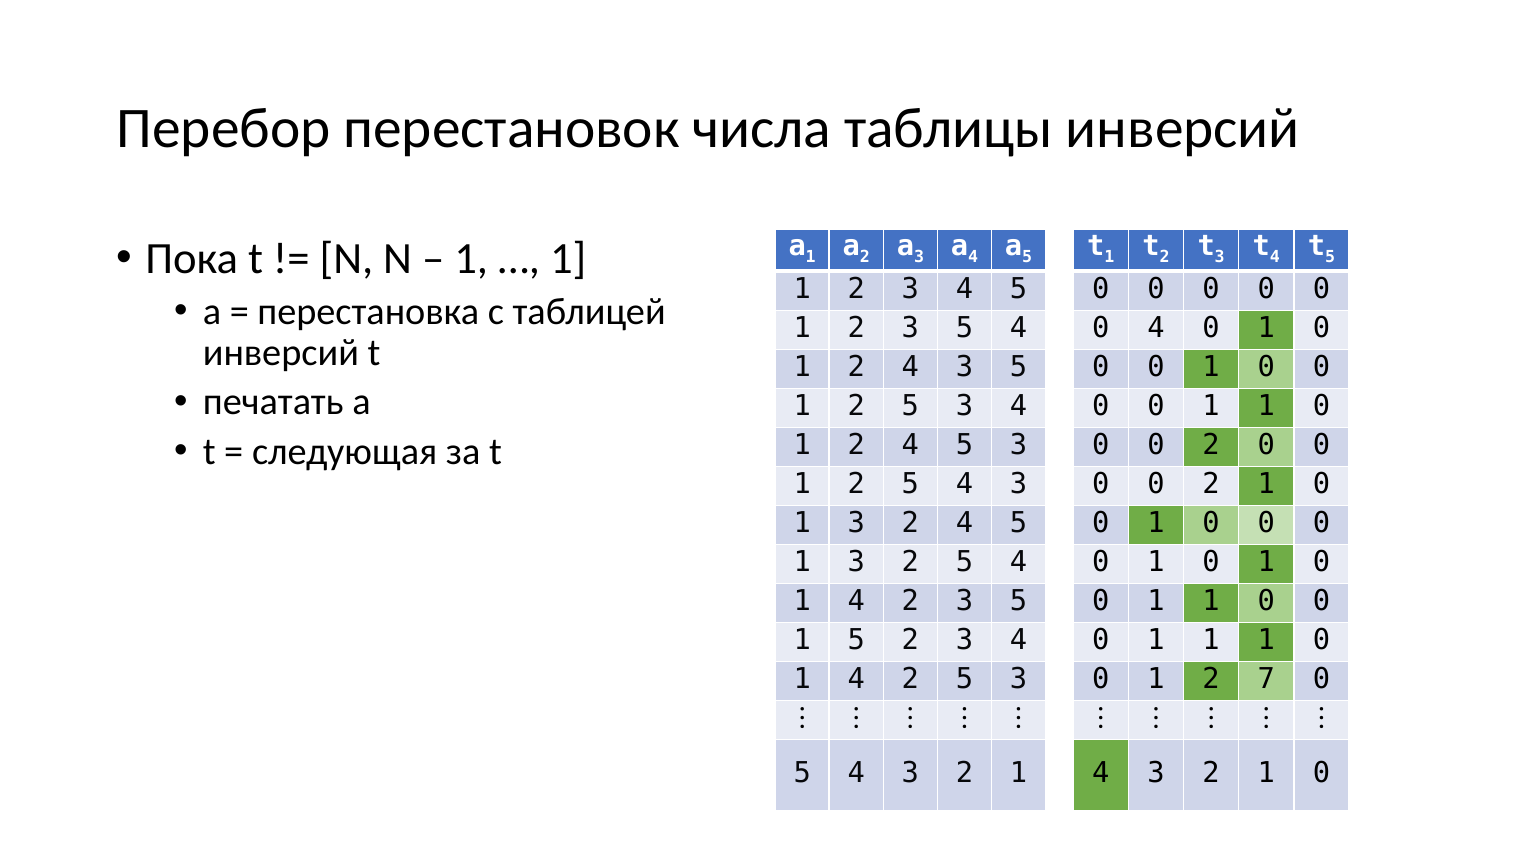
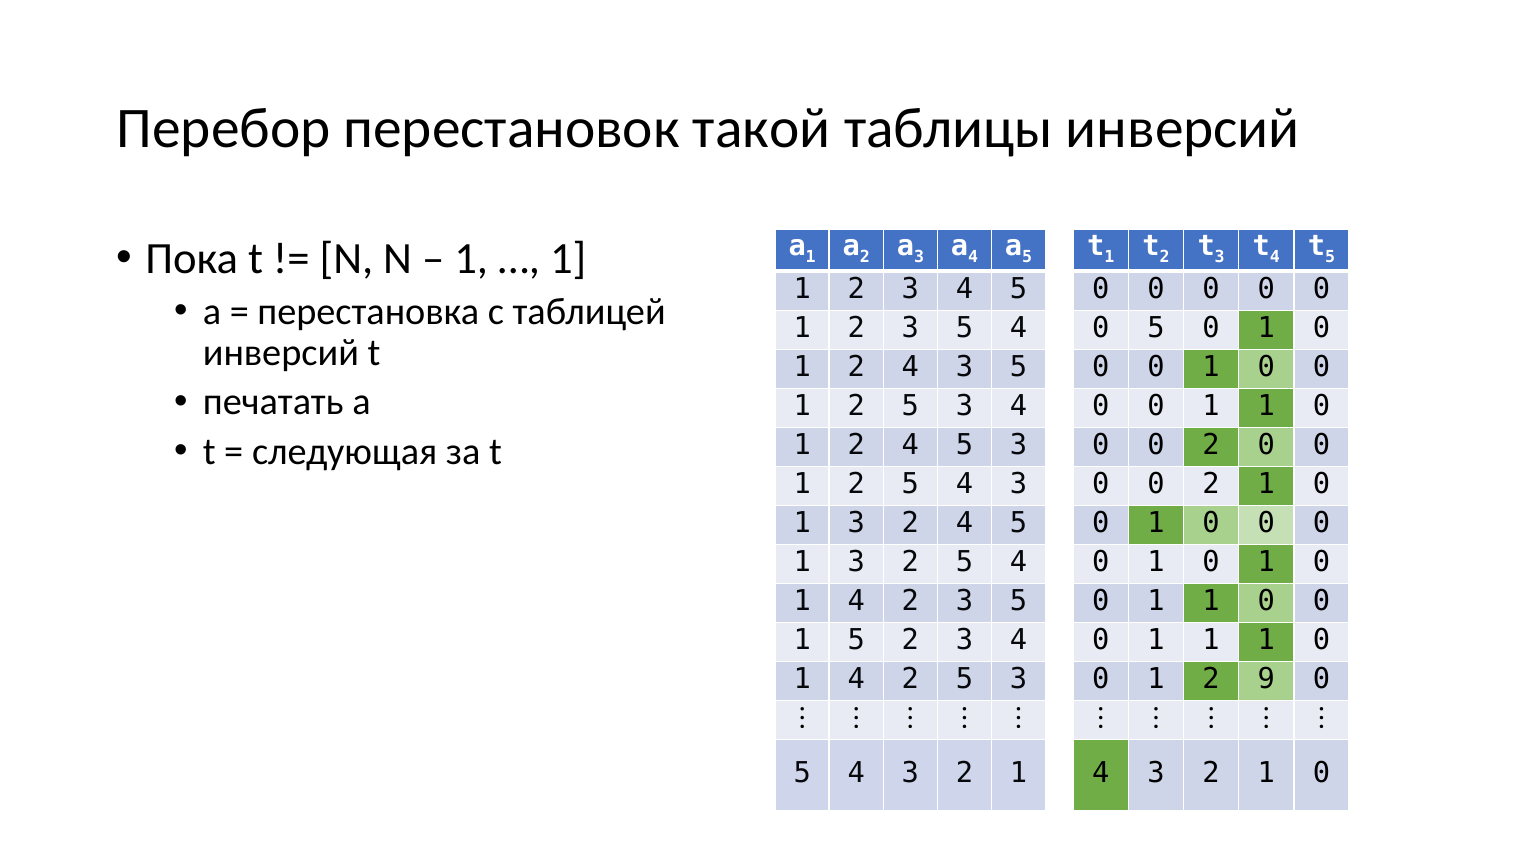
числа: числа -> такой
4 0 4: 4 -> 5
2 7: 7 -> 9
